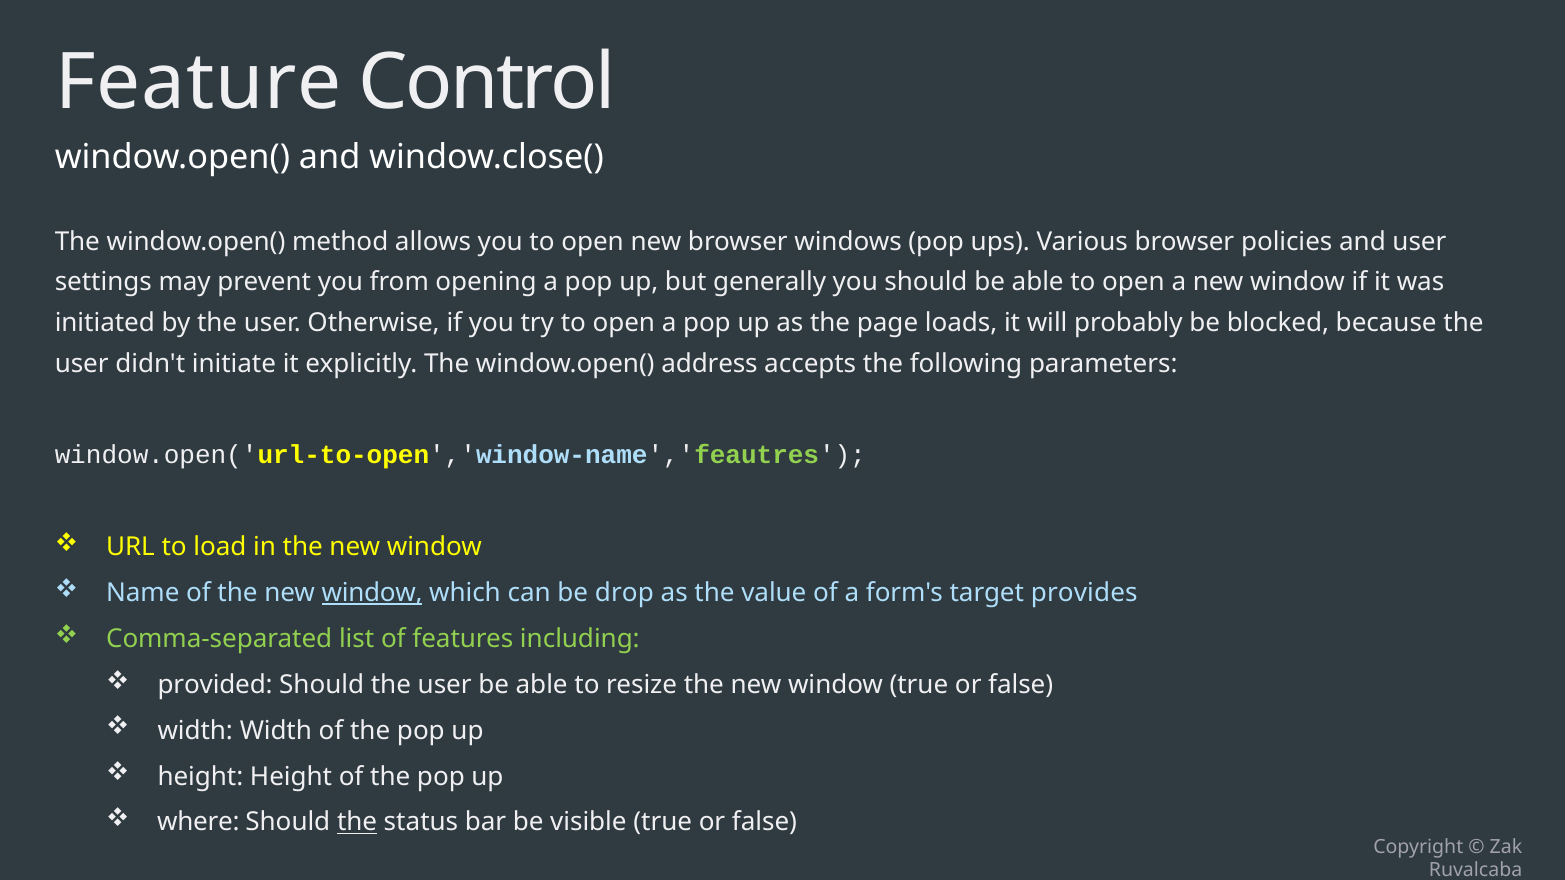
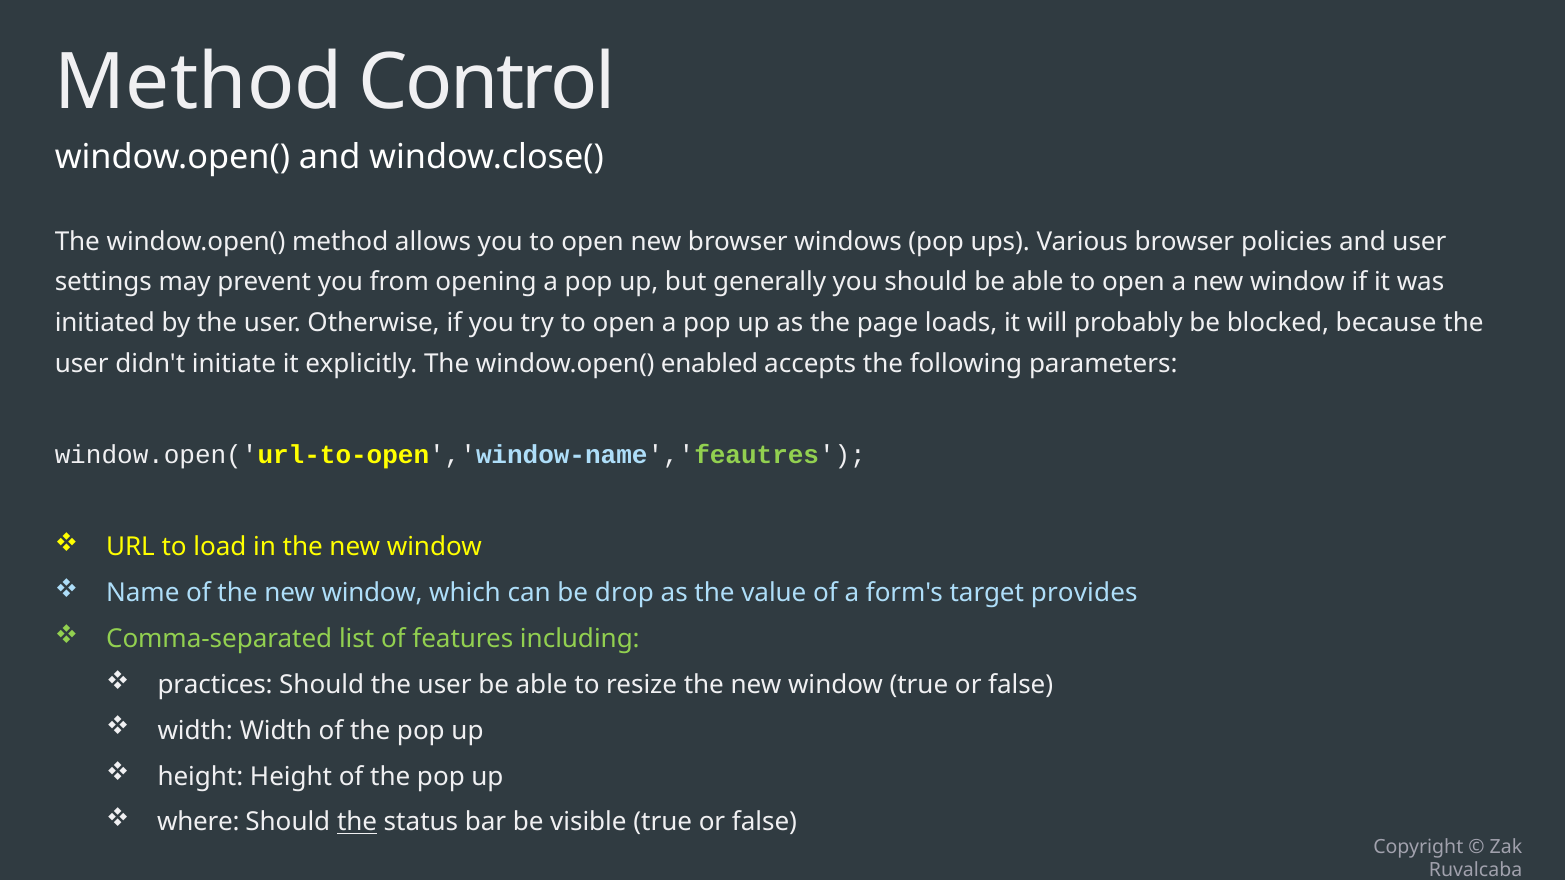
Feature at (198, 82): Feature -> Method
address: address -> enabled
window at (372, 593) underline: present -> none
provided: provided -> practices
